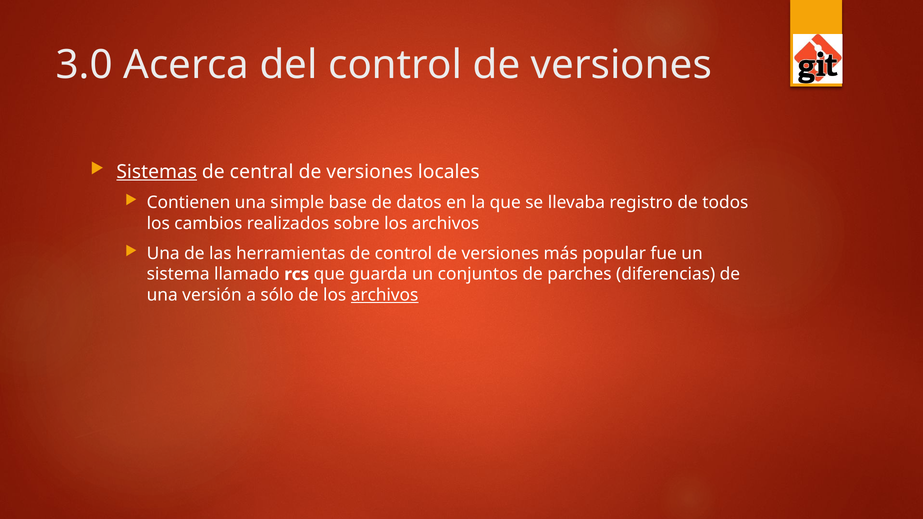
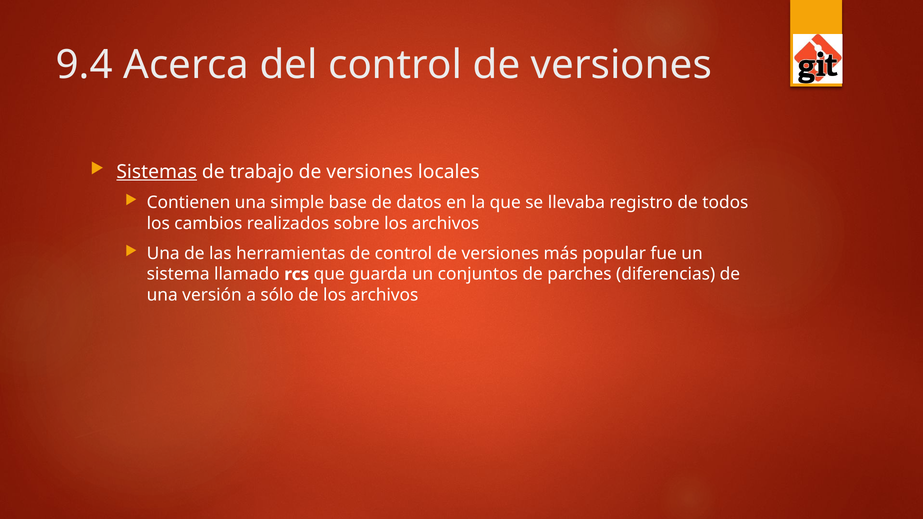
3.0: 3.0 -> 9.4
central: central -> trabajo
archivos at (385, 295) underline: present -> none
